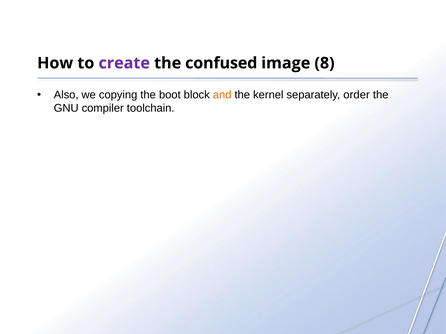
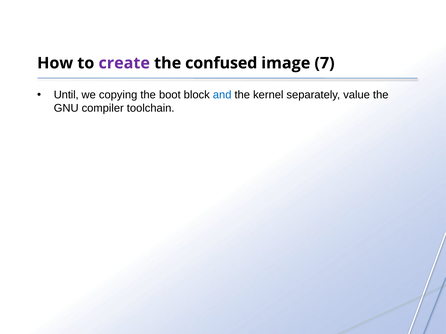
8: 8 -> 7
Also: Also -> Until
and colour: orange -> blue
order: order -> value
